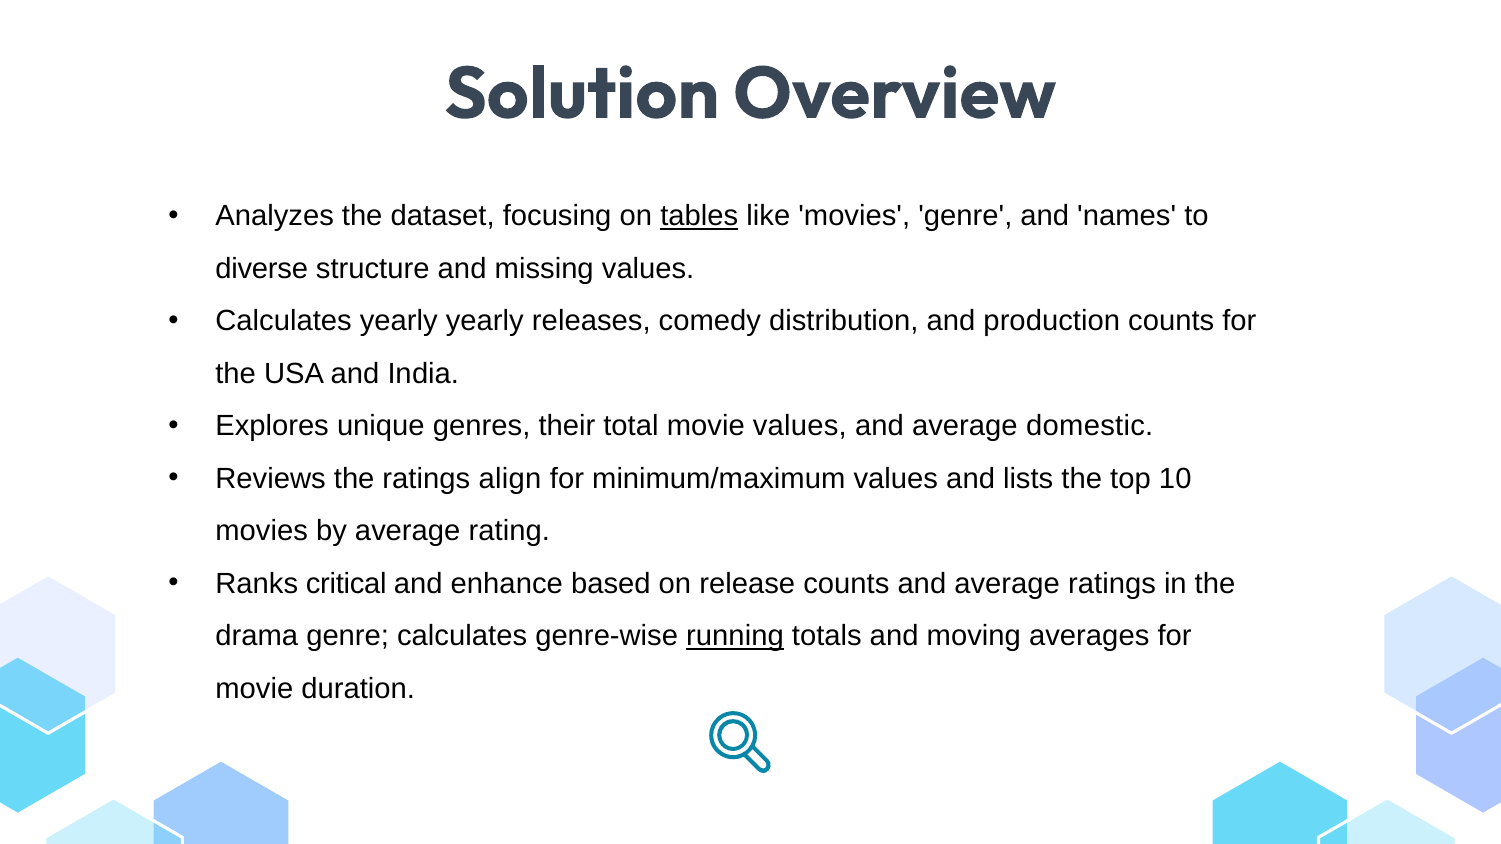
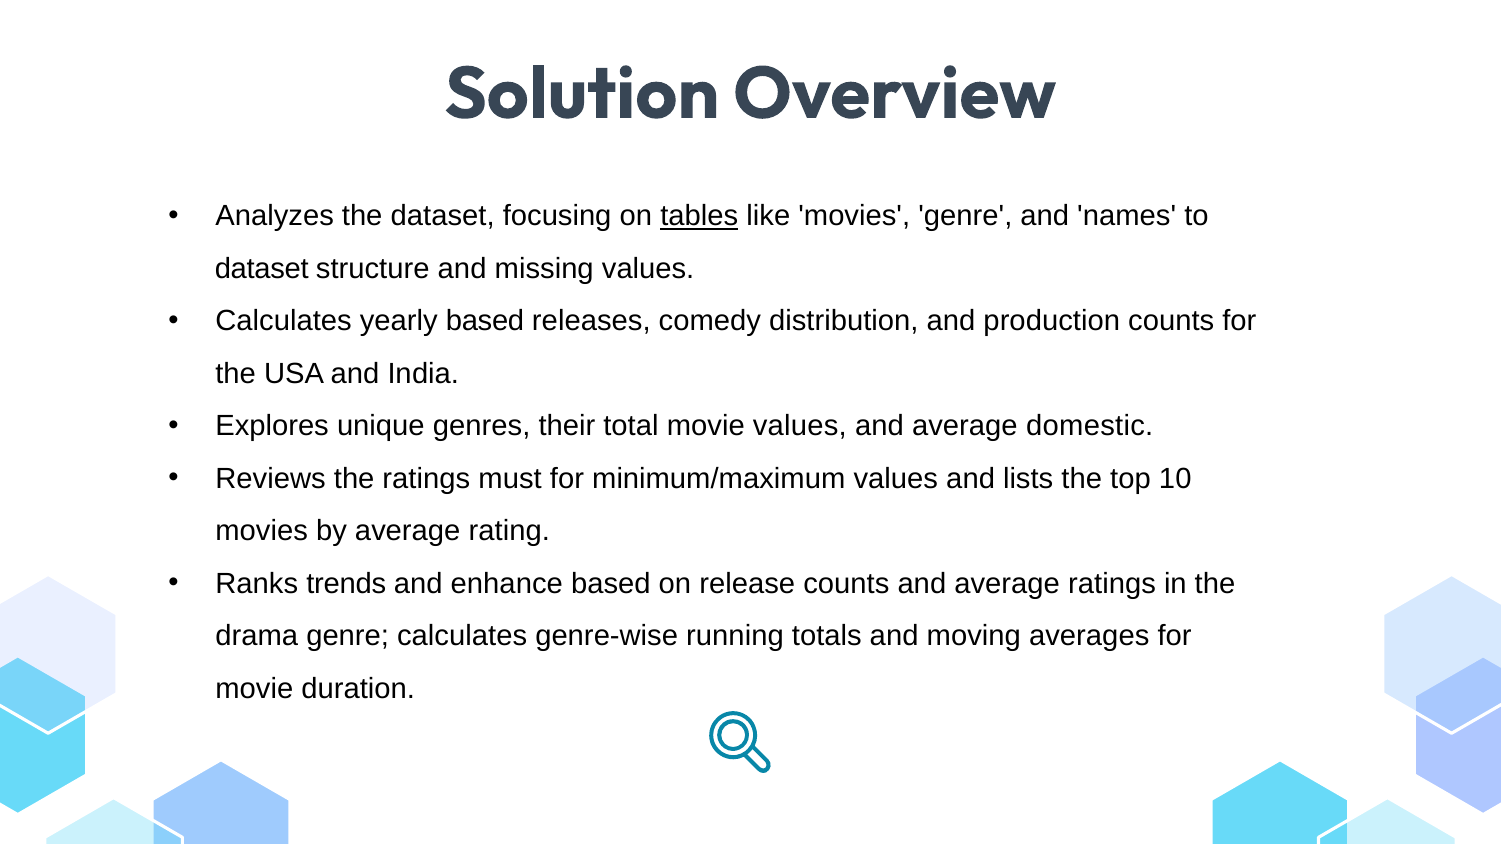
diverse at (262, 269): diverse -> dataset
yearly yearly: yearly -> based
align: align -> must
critical: critical -> trends
running underline: present -> none
